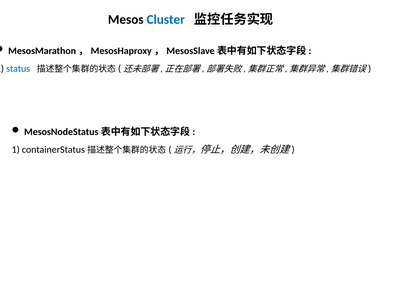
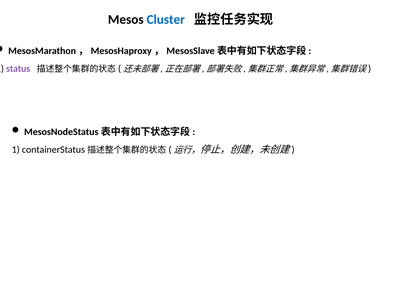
status colour: blue -> purple
